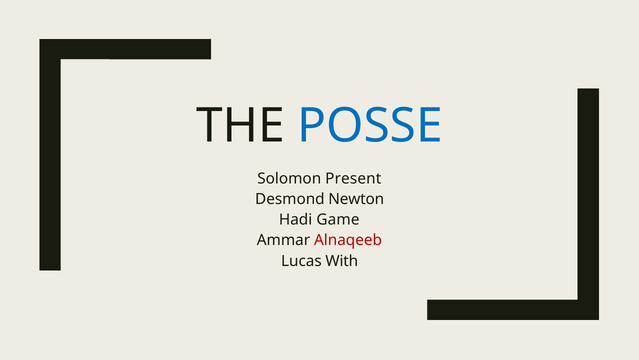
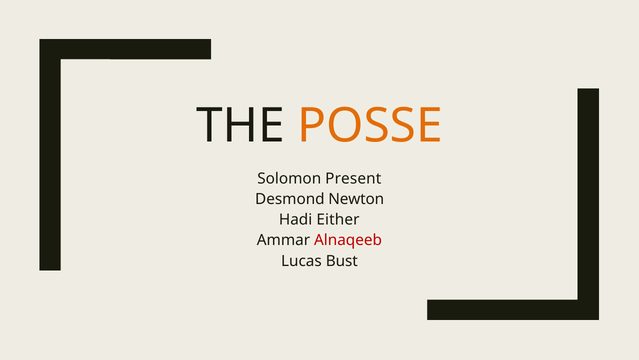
POSSE colour: blue -> orange
Game: Game -> Either
With: With -> Bust
